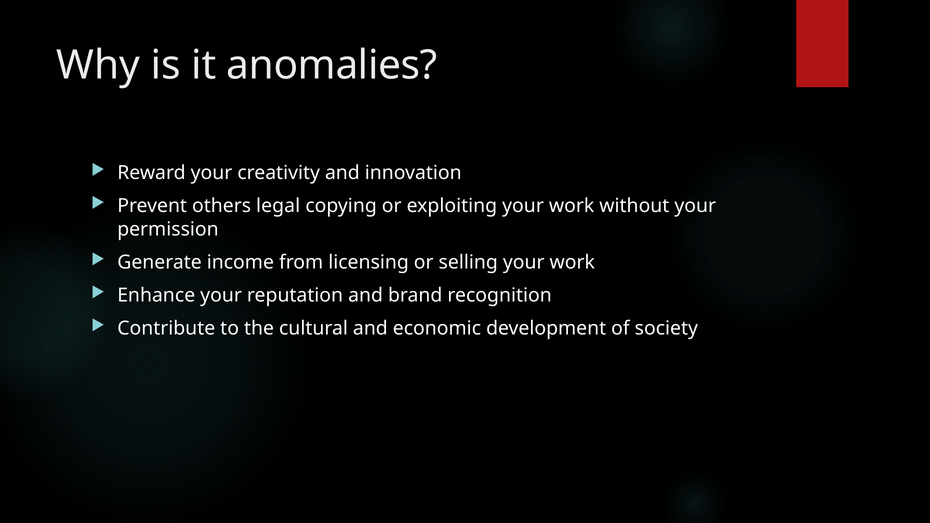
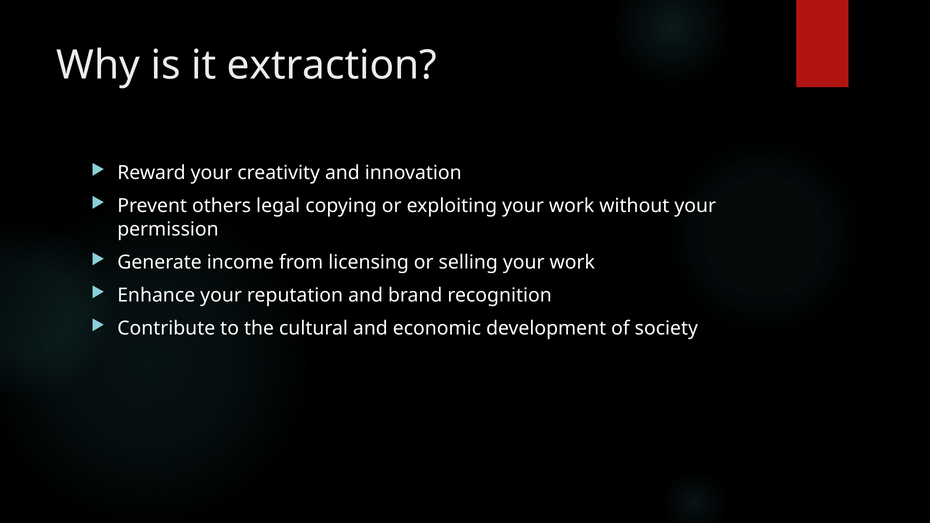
anomalies: anomalies -> extraction
